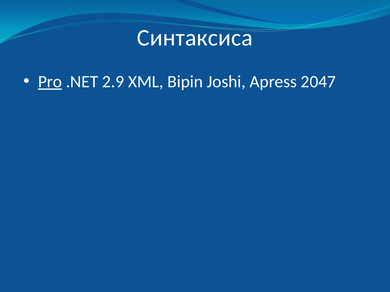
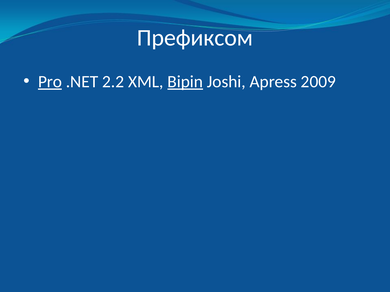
Синтаксиса: Синтаксиса -> Префиксом
2.9: 2.9 -> 2.2
Bipin underline: none -> present
2047: 2047 -> 2009
